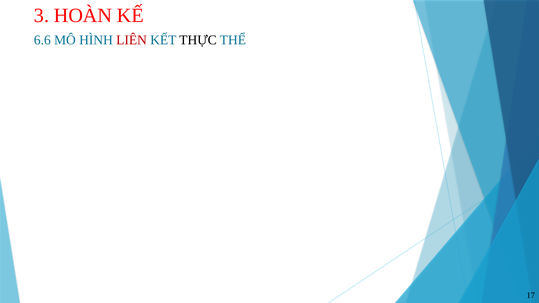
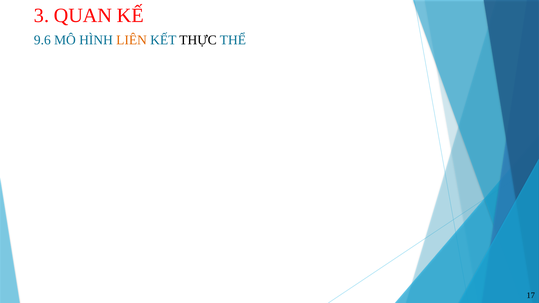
HOÀN: HOÀN -> QUAN
6.6: 6.6 -> 9.6
LIÊN colour: red -> orange
